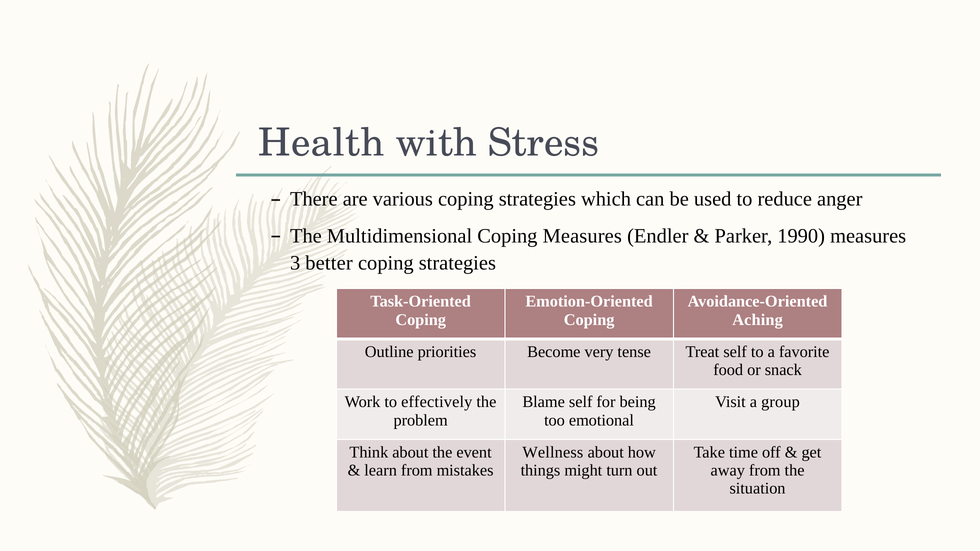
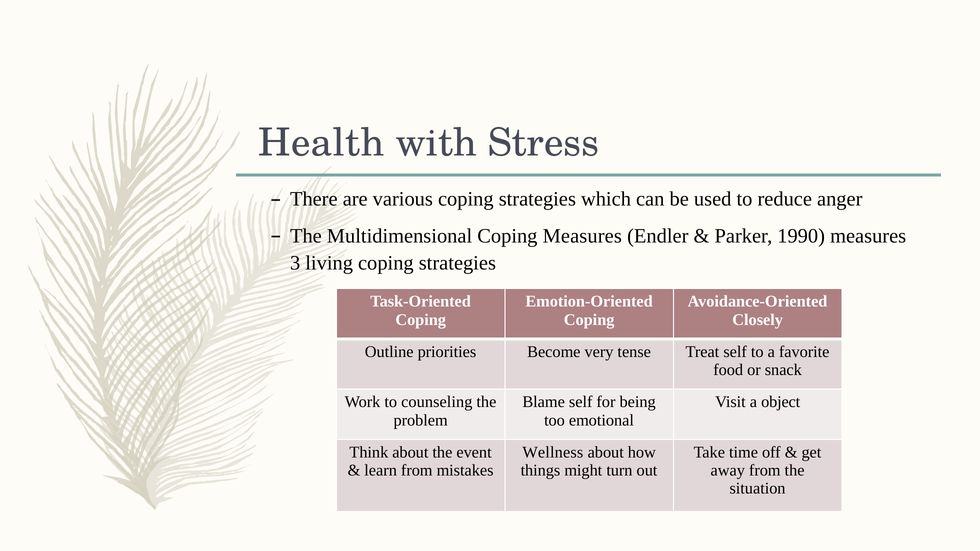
better: better -> living
Aching: Aching -> Closely
effectively: effectively -> counseling
group: group -> object
